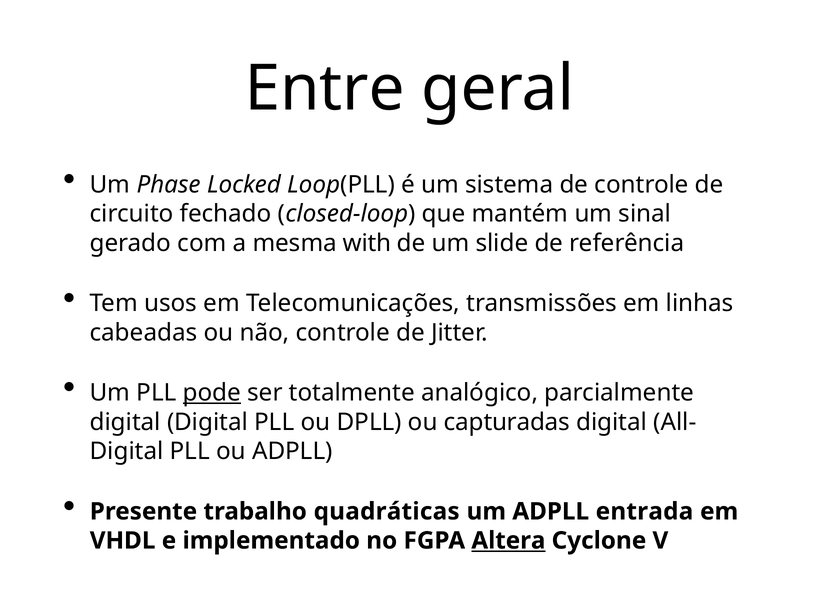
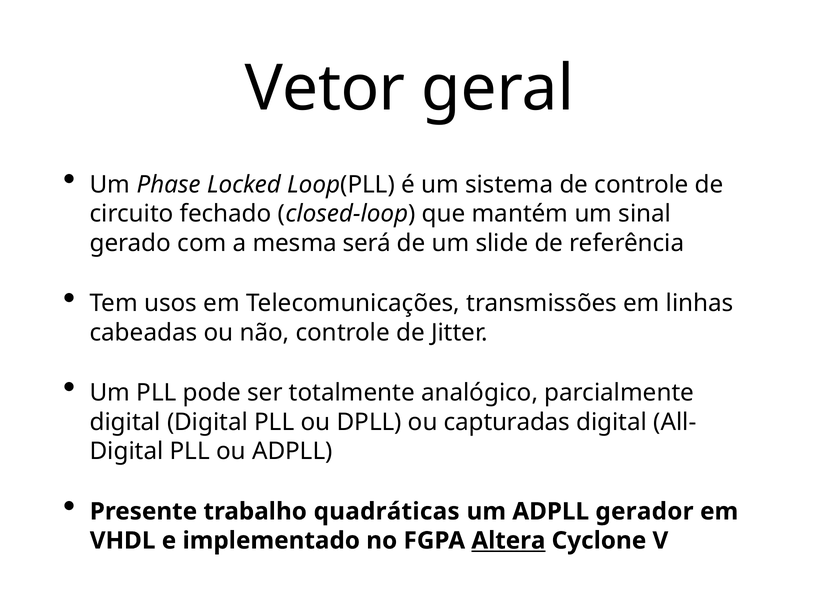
Entre: Entre -> Vetor
with: with -> será
pode underline: present -> none
entrada: entrada -> gerador
